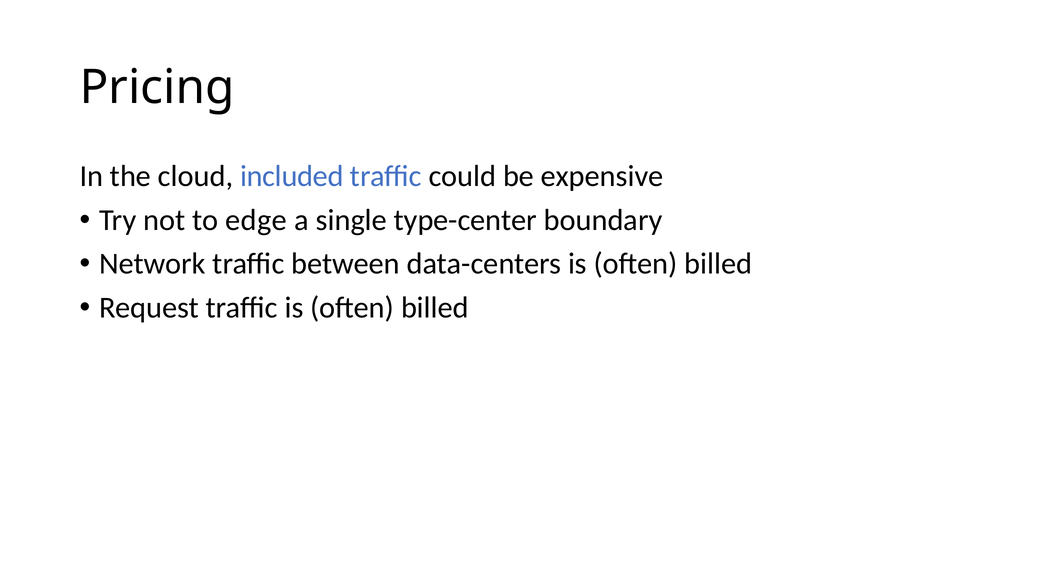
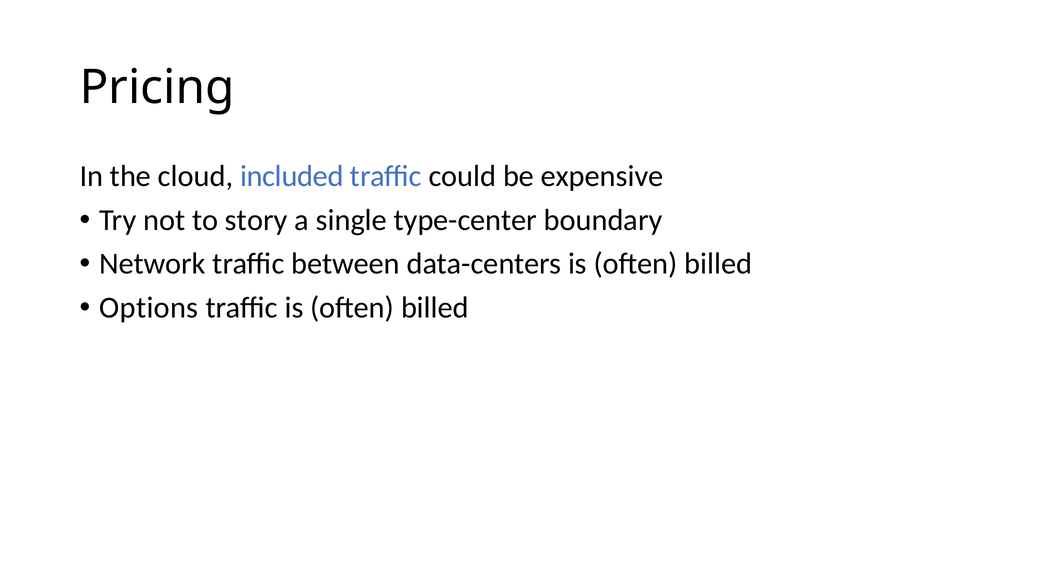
edge: edge -> story
Request: Request -> Options
